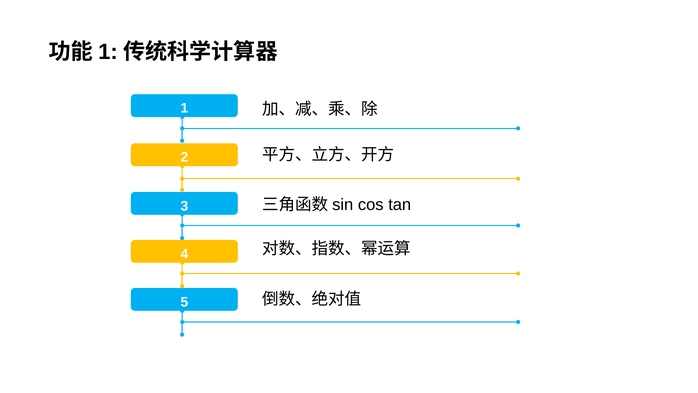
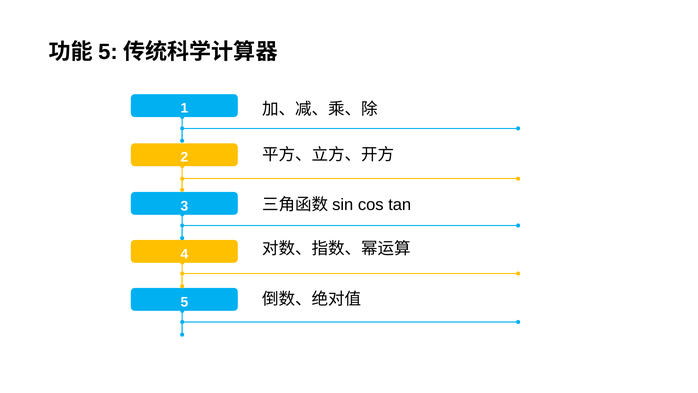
1 at (108, 52): 1 -> 5
